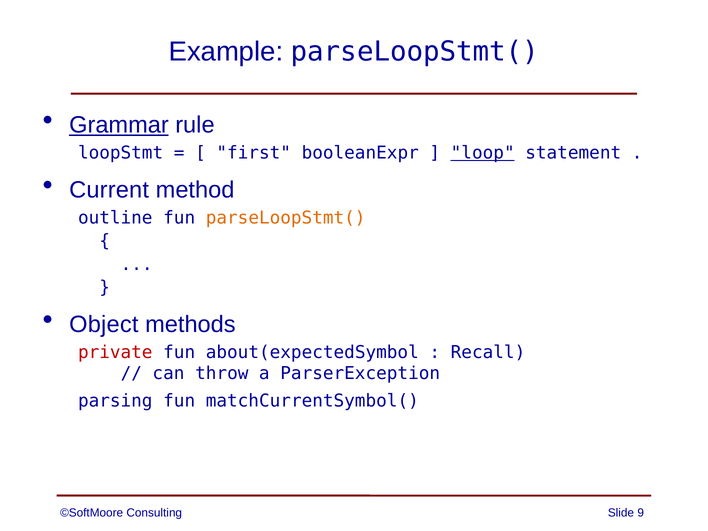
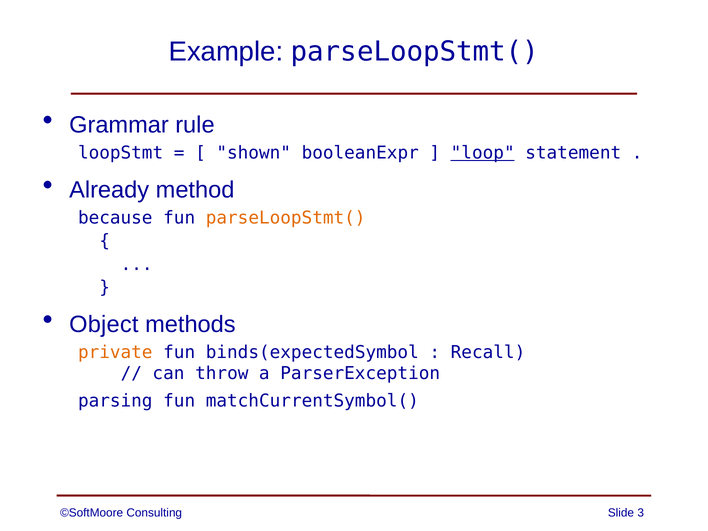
Grammar underline: present -> none
first: first -> shown
Current: Current -> Already
outline: outline -> because
private colour: red -> orange
about(expectedSymbol: about(expectedSymbol -> binds(expectedSymbol
9: 9 -> 3
